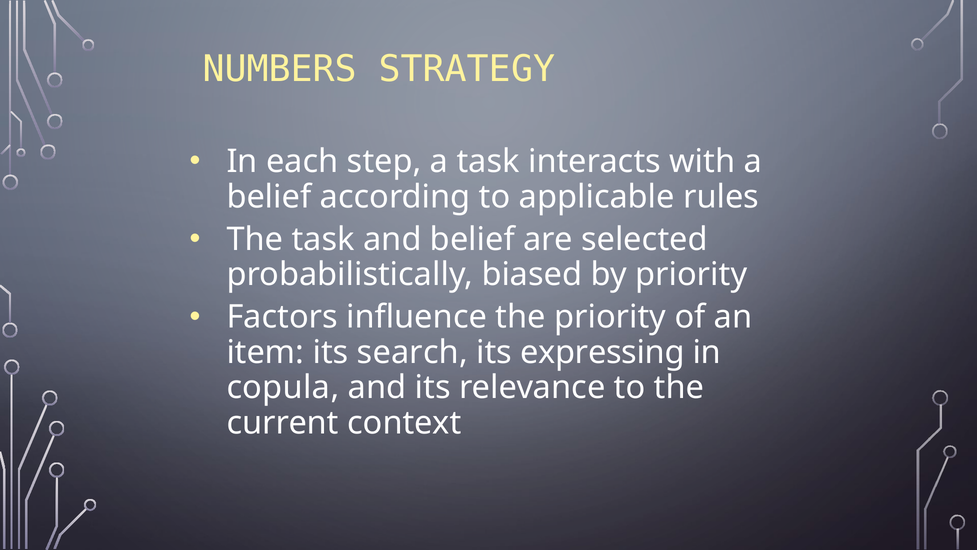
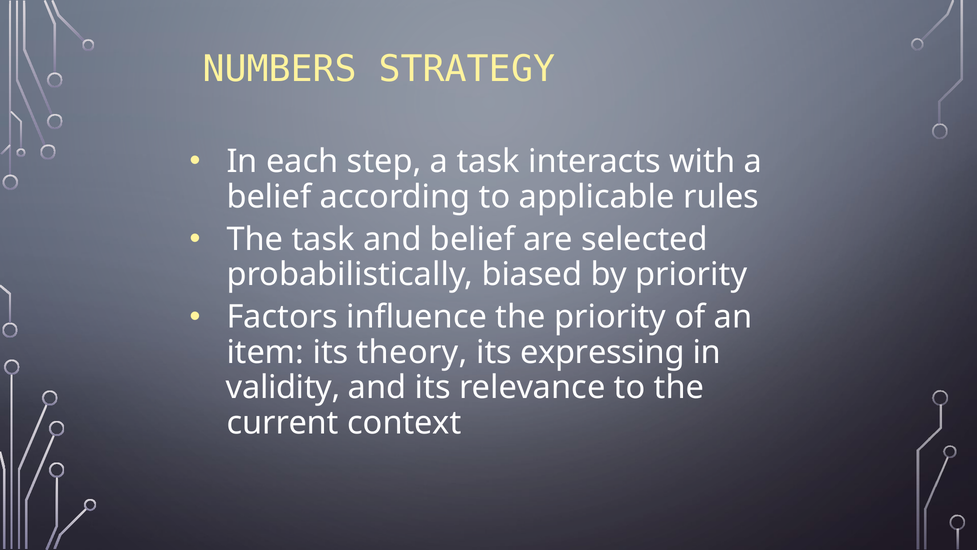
search: search -> theory
copula: copula -> validity
